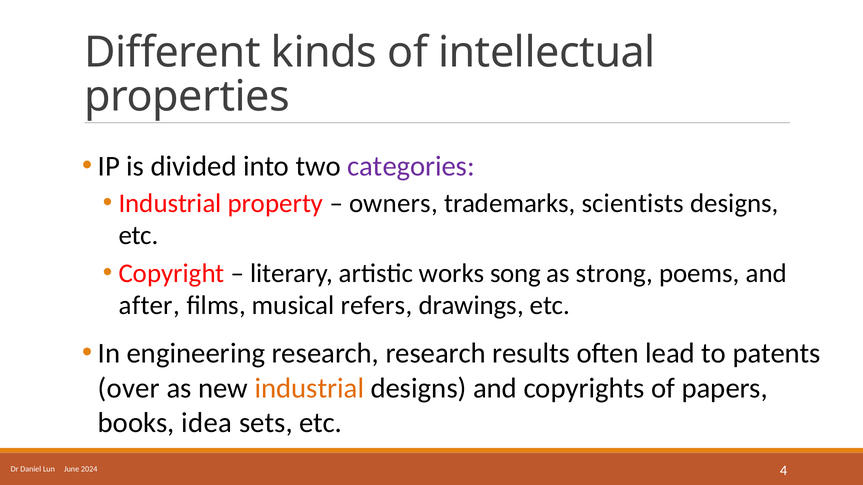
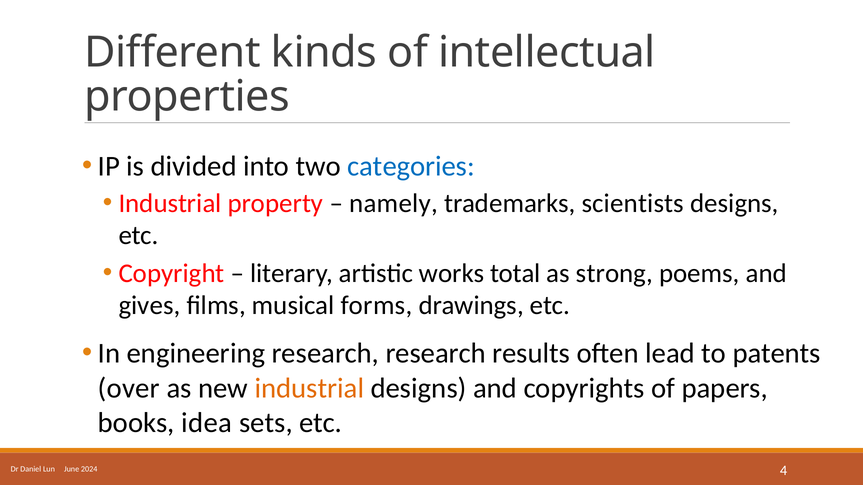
categories colour: purple -> blue
owners: owners -> namely
song: song -> total
after: after -> gives
refers: refers -> forms
